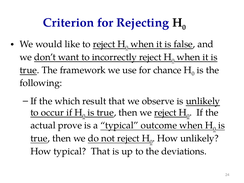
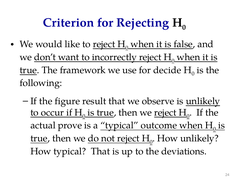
chance: chance -> decide
which: which -> figure
